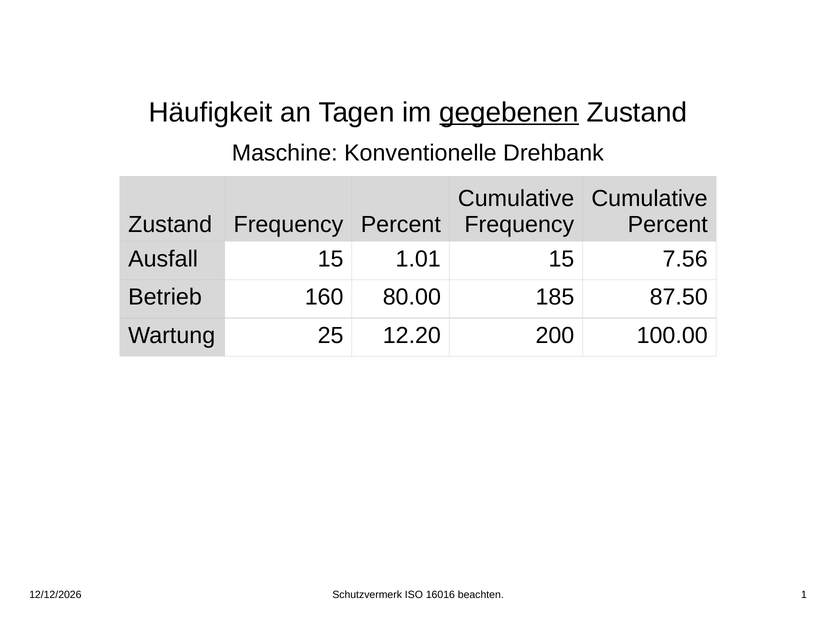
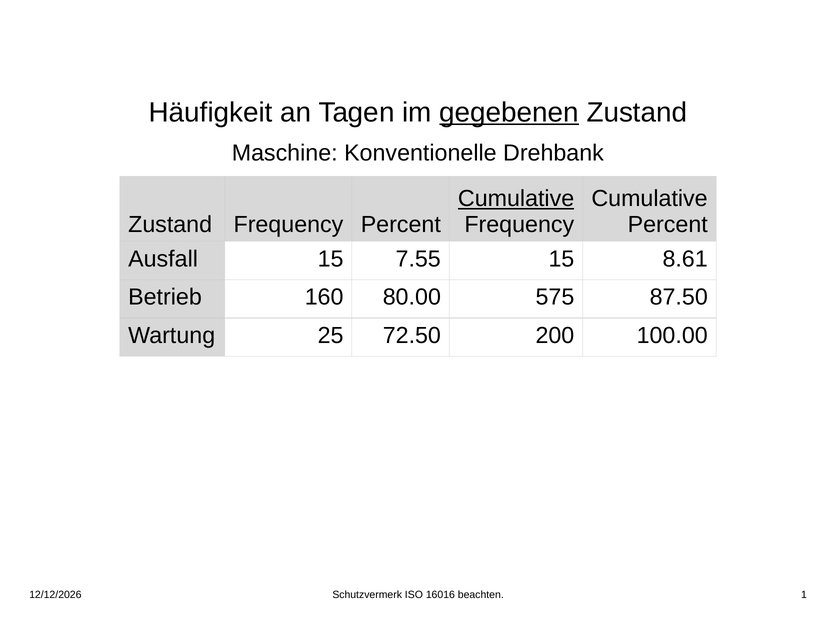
Cumulative at (516, 199) underline: none -> present
1.01: 1.01 -> 7.55
7.56: 7.56 -> 8.61
185: 185 -> 575
12.20: 12.20 -> 72.50
